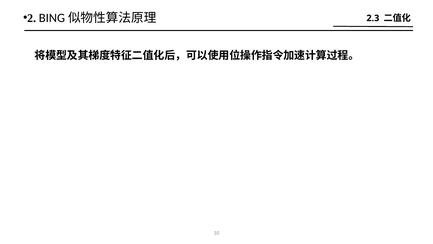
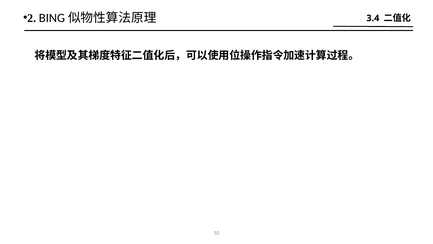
2.3: 2.3 -> 3.4
